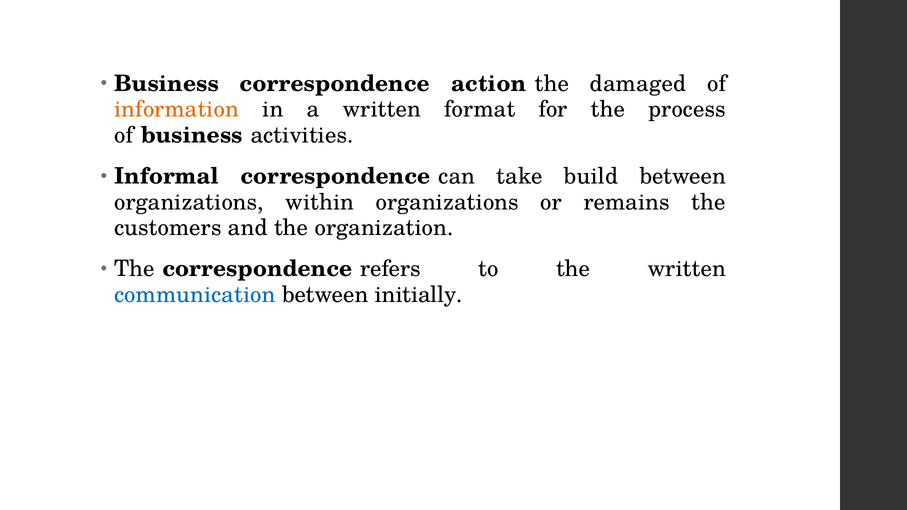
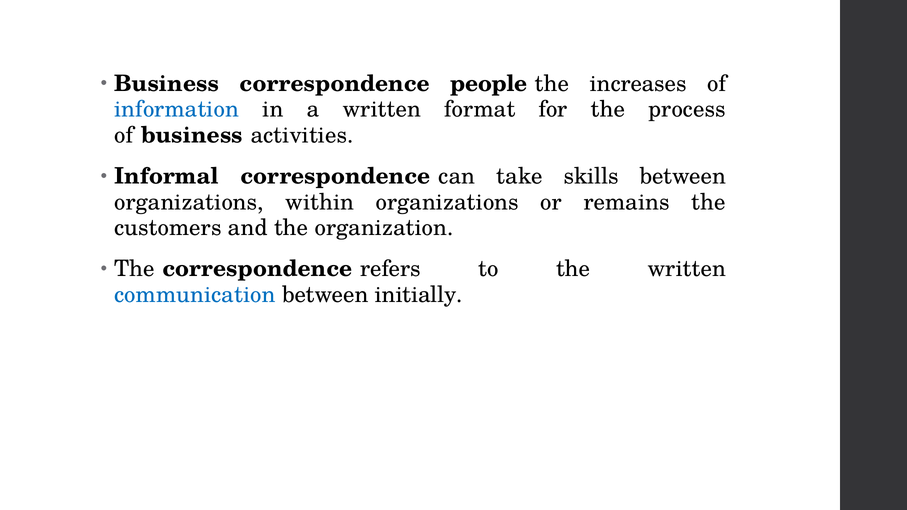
action: action -> people
damaged: damaged -> increases
information colour: orange -> blue
build: build -> skills
